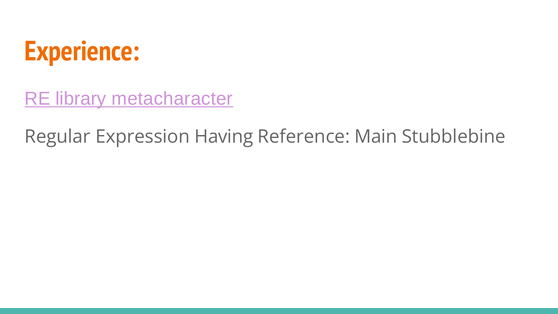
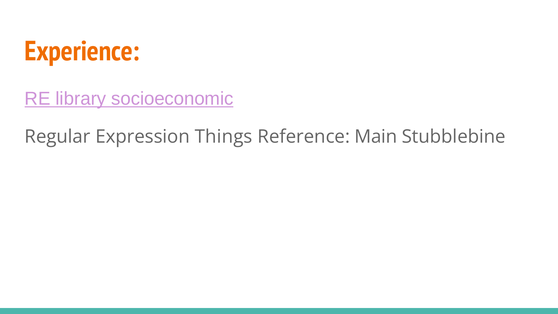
metacharacter: metacharacter -> socioeconomic
Having: Having -> Things
